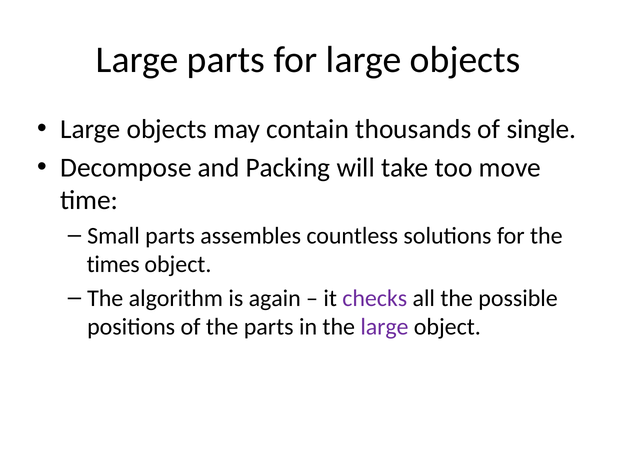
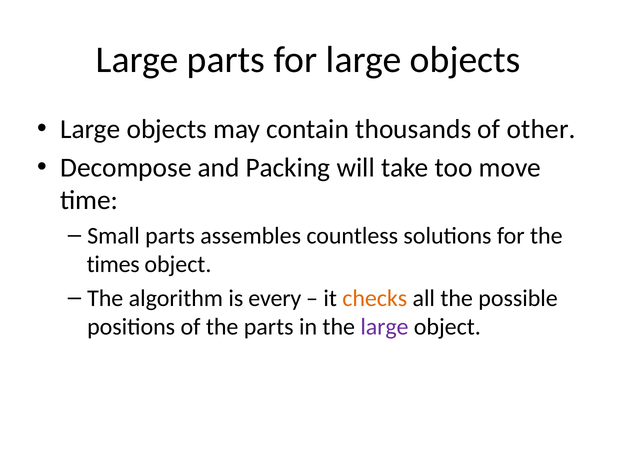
single: single -> other
again: again -> every
checks colour: purple -> orange
